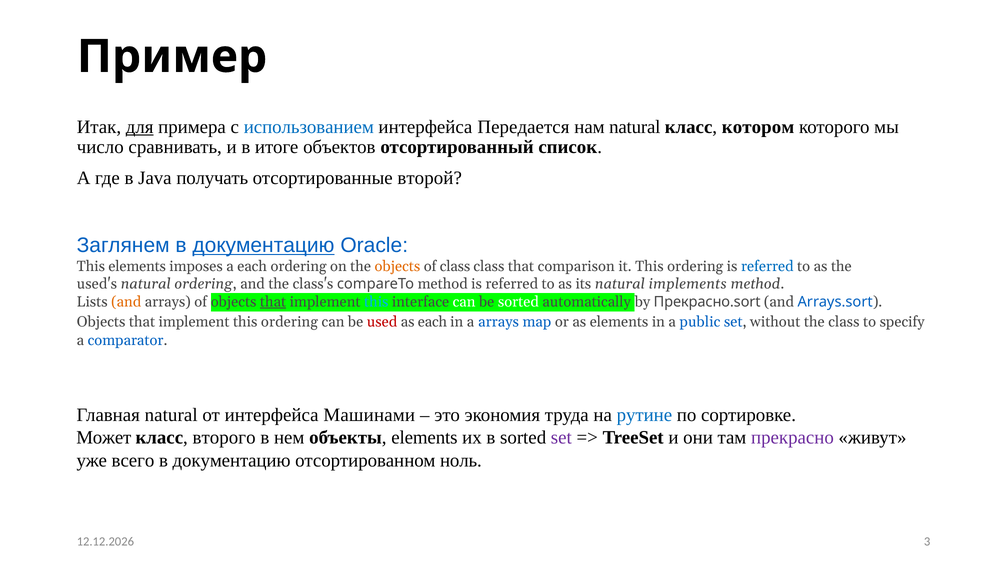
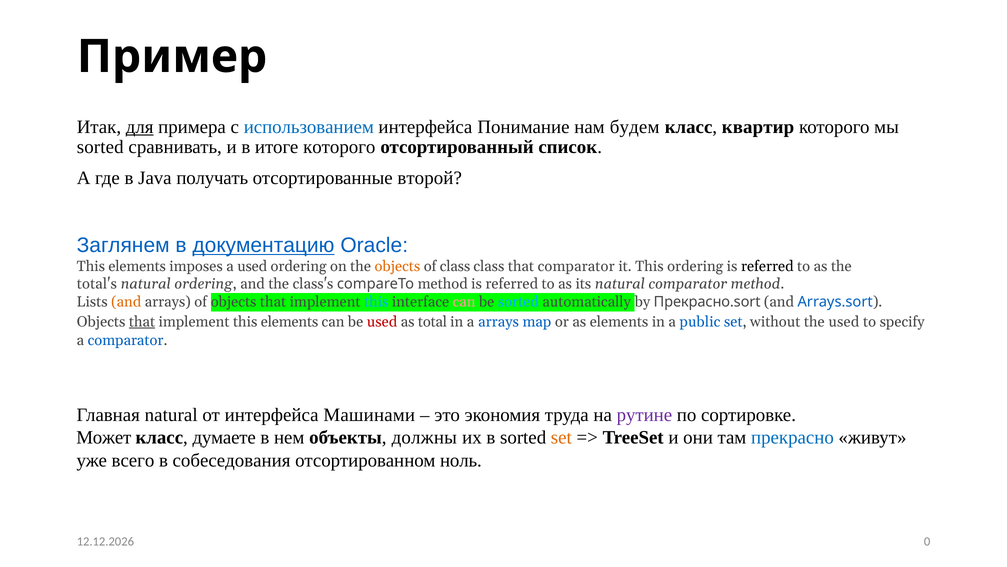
Передается: Передается -> Понимание
нам natural: natural -> будем
котором: котором -> квартир
число at (100, 147): число -> sorted
итоге объектов: объектов -> которого
a each: each -> used
that comparison: comparison -> comparator
referred at (767, 266) colour: blue -> black
used's: used's -> total's
natural implements: implements -> comparator
that at (273, 301) underline: present -> none
can at (464, 301) colour: white -> pink
sorted at (518, 301) colour: white -> light blue
that at (142, 321) underline: none -> present
implement this ordering: ordering -> elements
as each: each -> total
the class: class -> used
рутине colour: blue -> purple
второго: второго -> думаете
объекты elements: elements -> должны
set at (561, 437) colour: purple -> orange
прекрасно colour: purple -> blue
документацию at (232, 460): документацию -> собеседования
3: 3 -> 0
